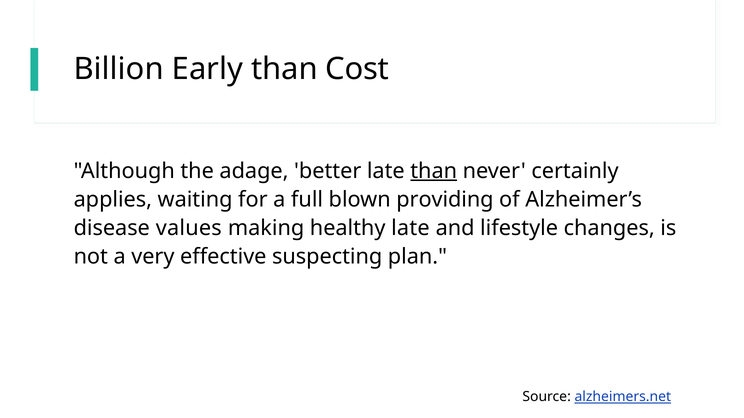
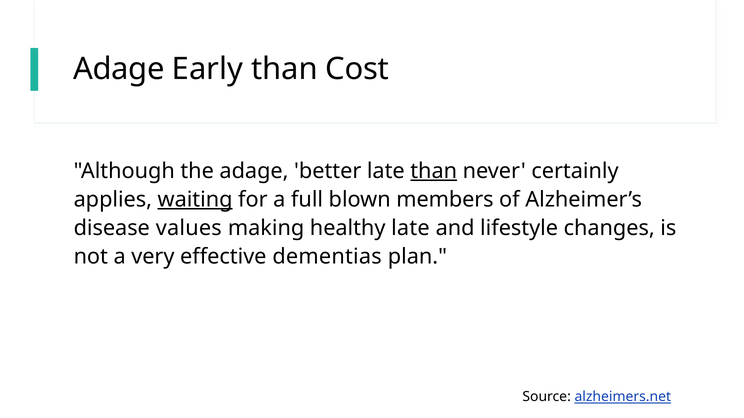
Billion at (119, 69): Billion -> Adage
waiting underline: none -> present
providing: providing -> members
suspecting: suspecting -> dementias
